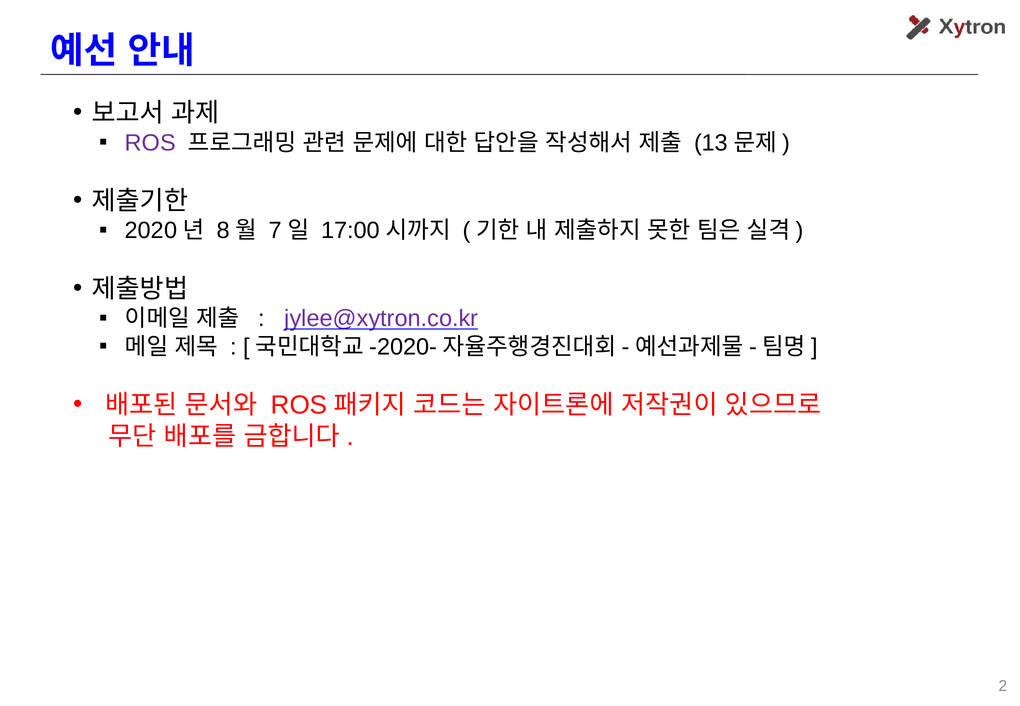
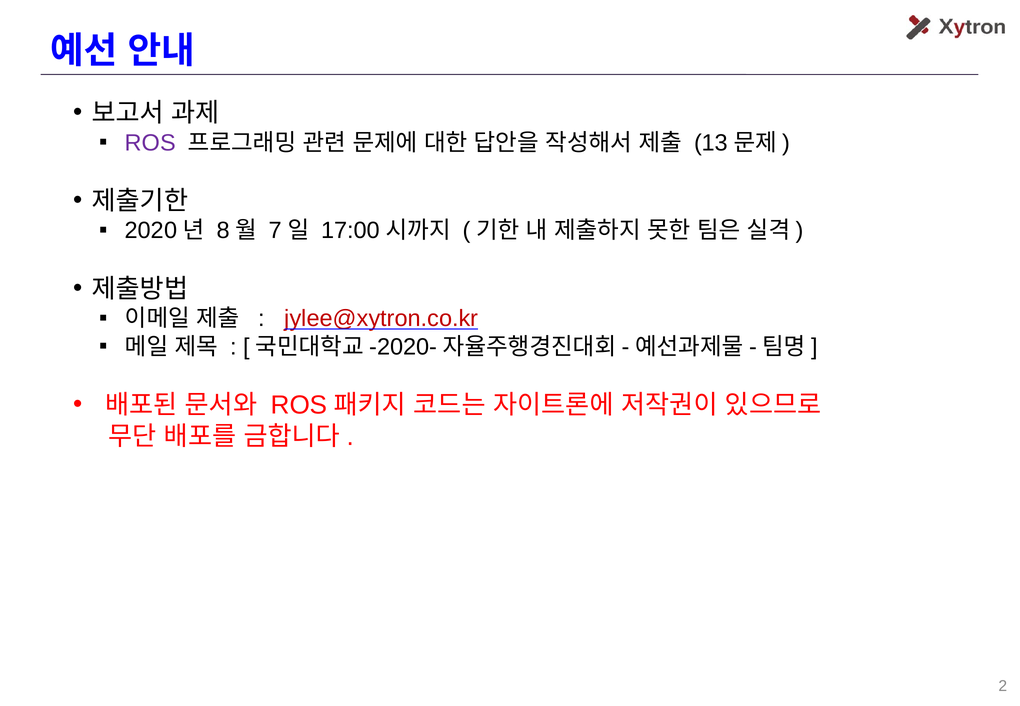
jylee@xytron.co.kr colour: purple -> red
